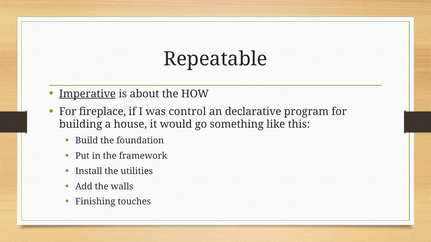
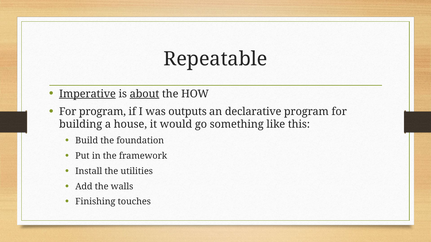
about underline: none -> present
For fireplace: fireplace -> program
control: control -> outputs
